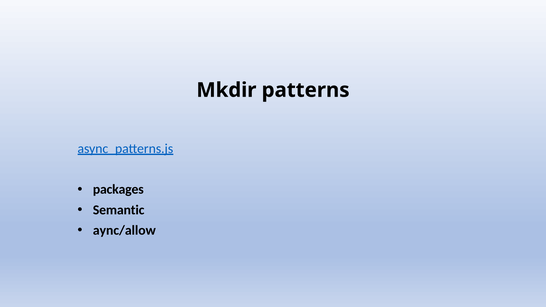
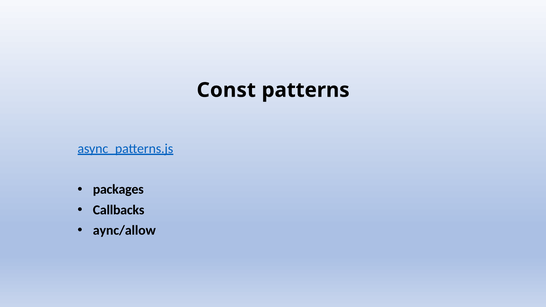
Mkdir: Mkdir -> Const
Semantic: Semantic -> Callbacks
